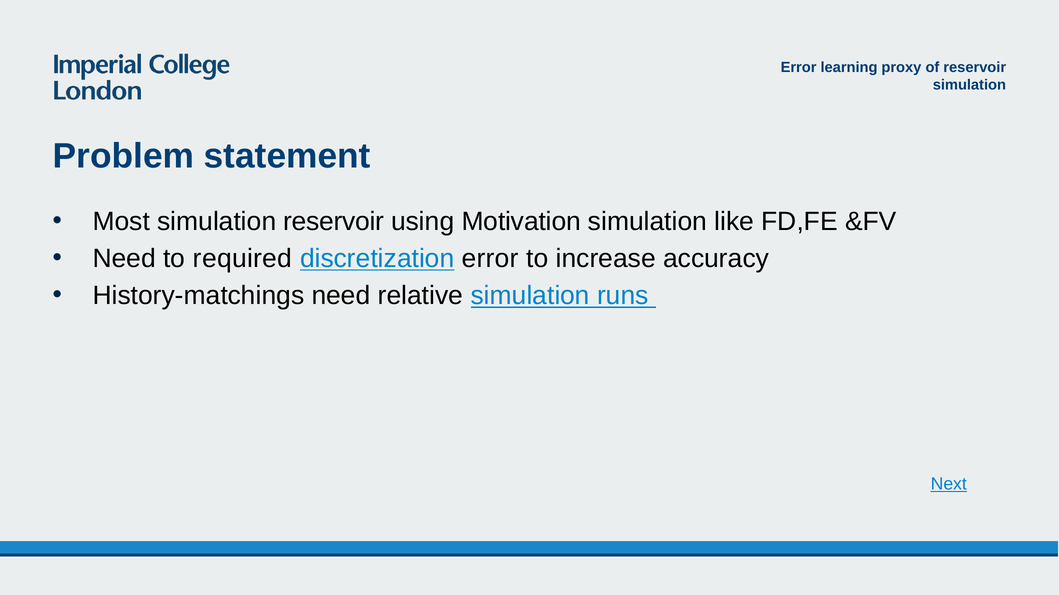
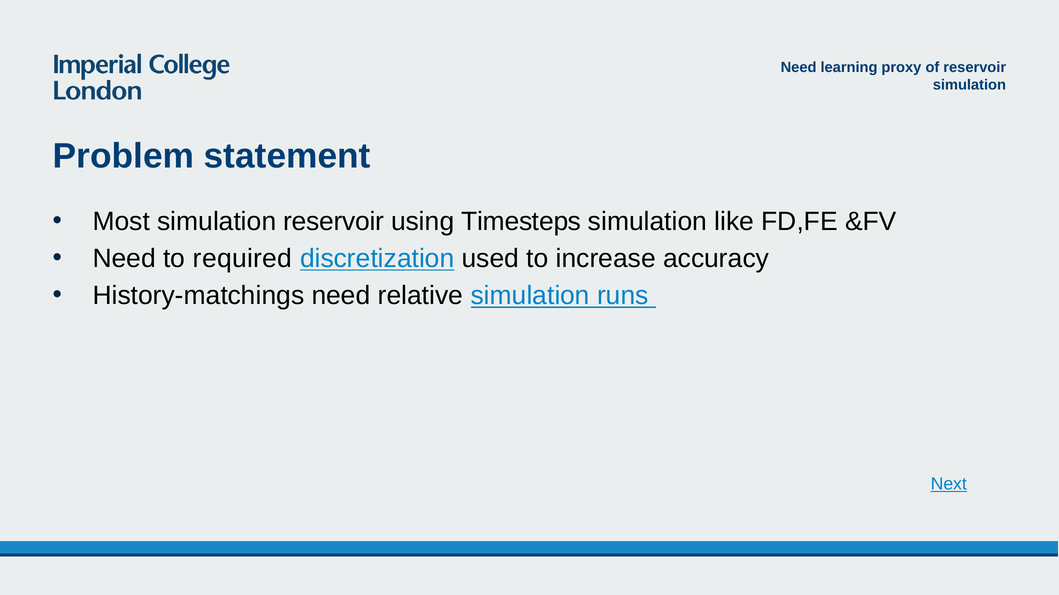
Error at (799, 67): Error -> Need
Motivation: Motivation -> Timesteps
discretization error: error -> used
